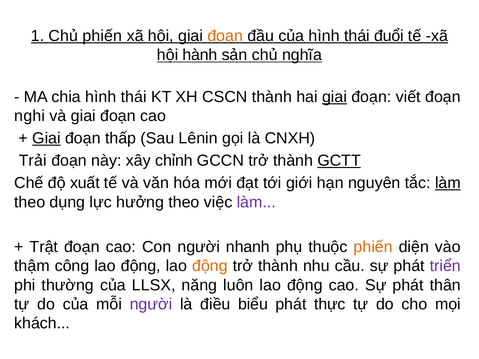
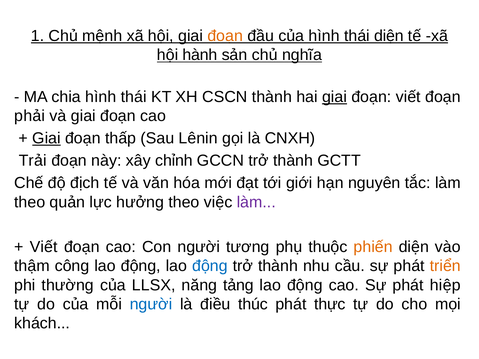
Chủ phiến: phiến -> mệnh
thái đuổi: đuổi -> diện
nghi: nghi -> phải
GCTT underline: present -> none
xuất: xuất -> địch
làm at (448, 183) underline: present -> none
dụng: dụng -> quản
Trật at (44, 247): Trật -> Viết
nhanh: nhanh -> tương
động at (210, 266) colour: orange -> blue
triển colour: purple -> orange
luôn: luôn -> tảng
thân: thân -> hiệp
người at (151, 304) colour: purple -> blue
biểu: biểu -> thúc
